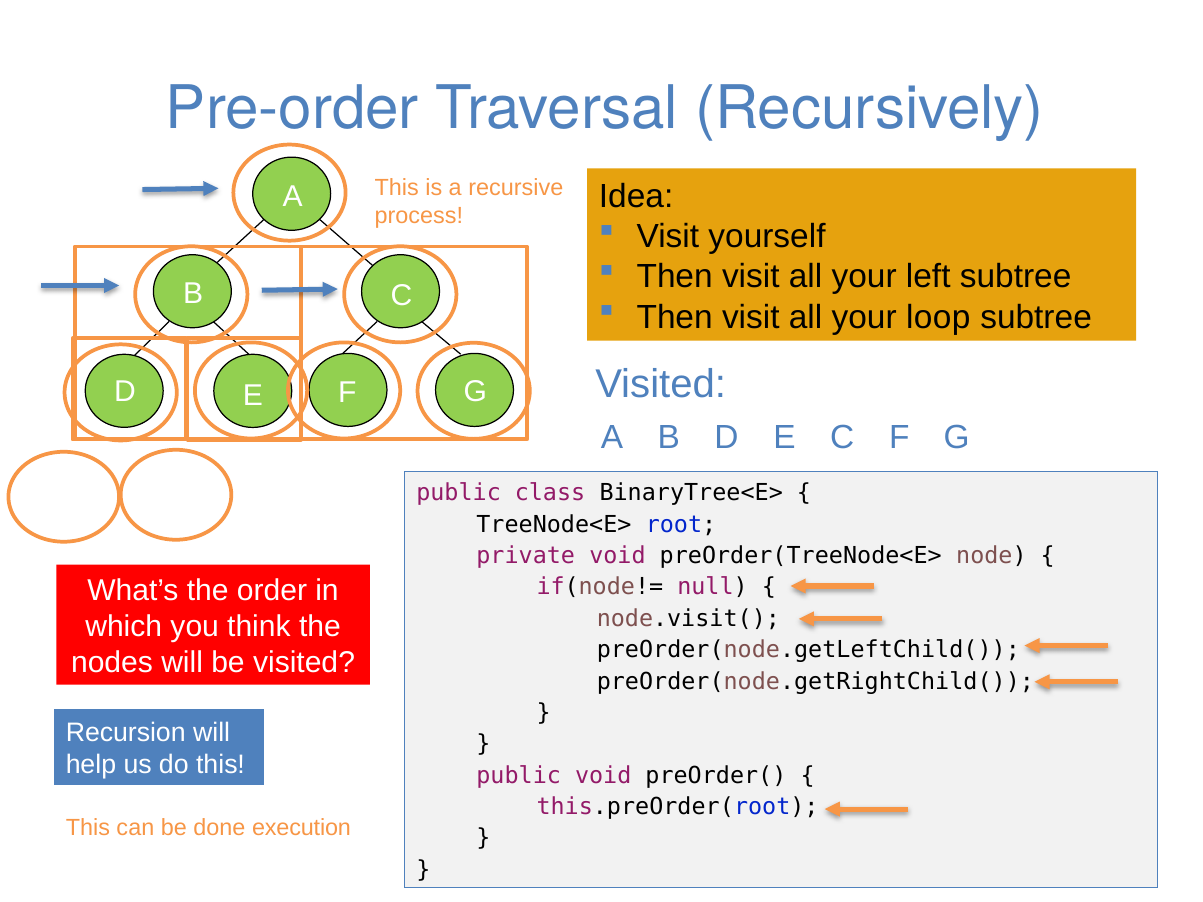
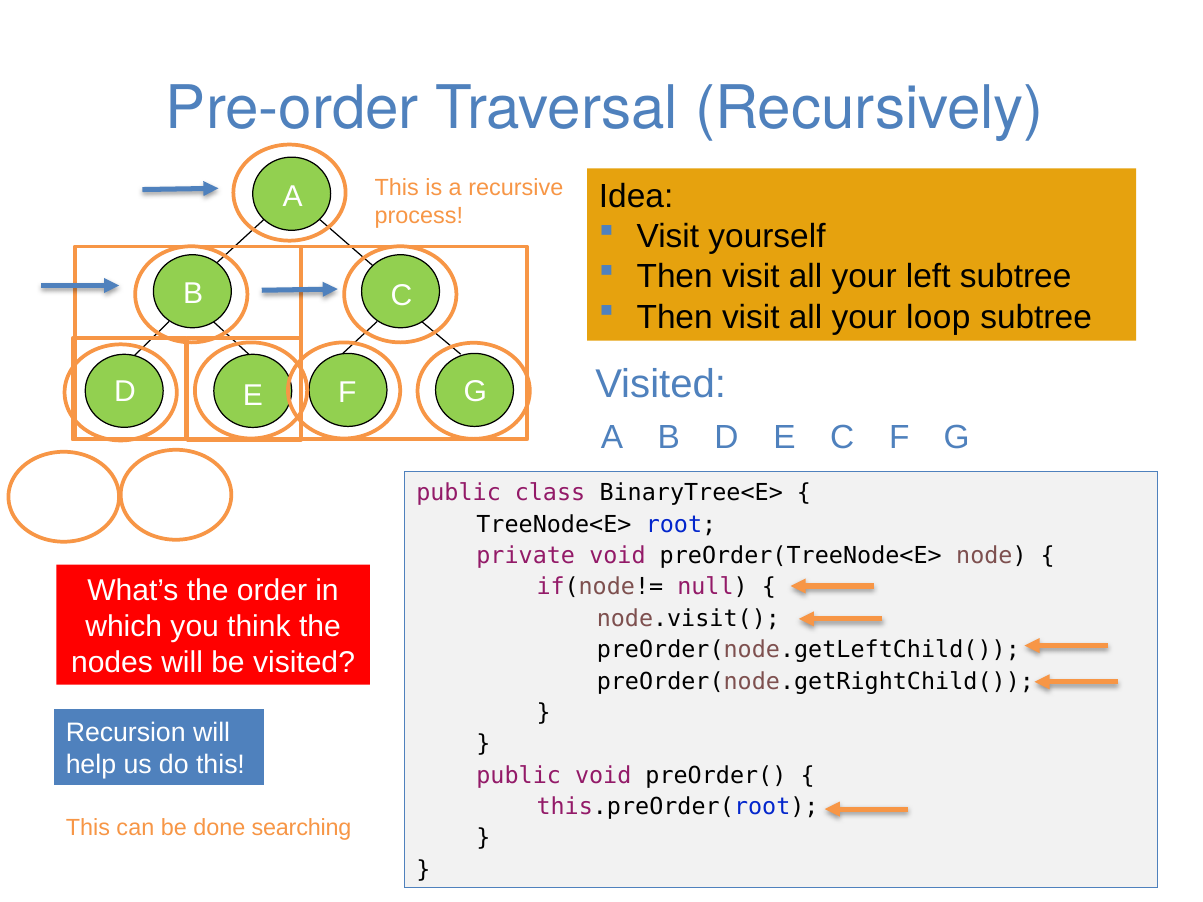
execution: execution -> searching
